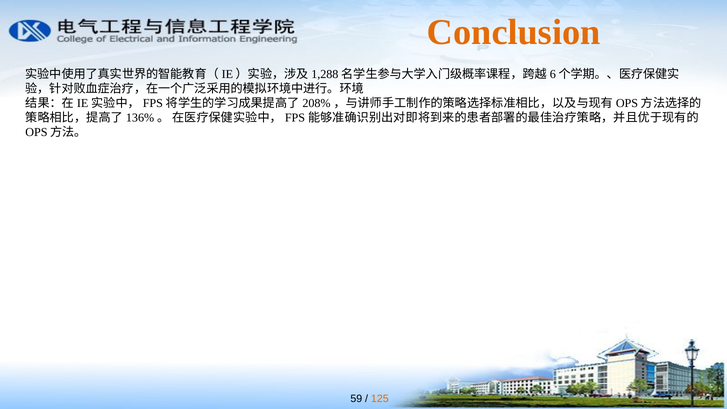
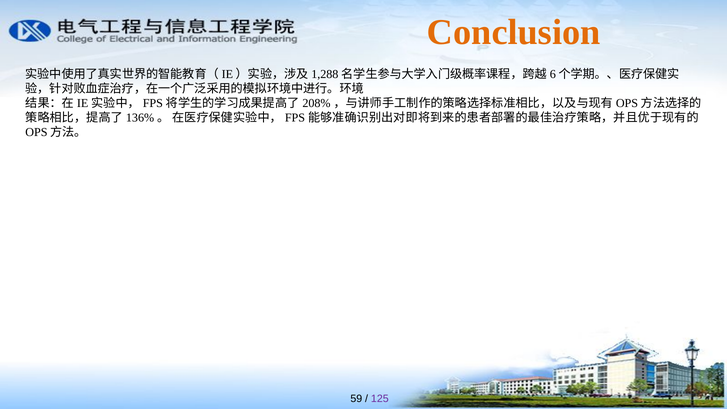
125 colour: orange -> purple
